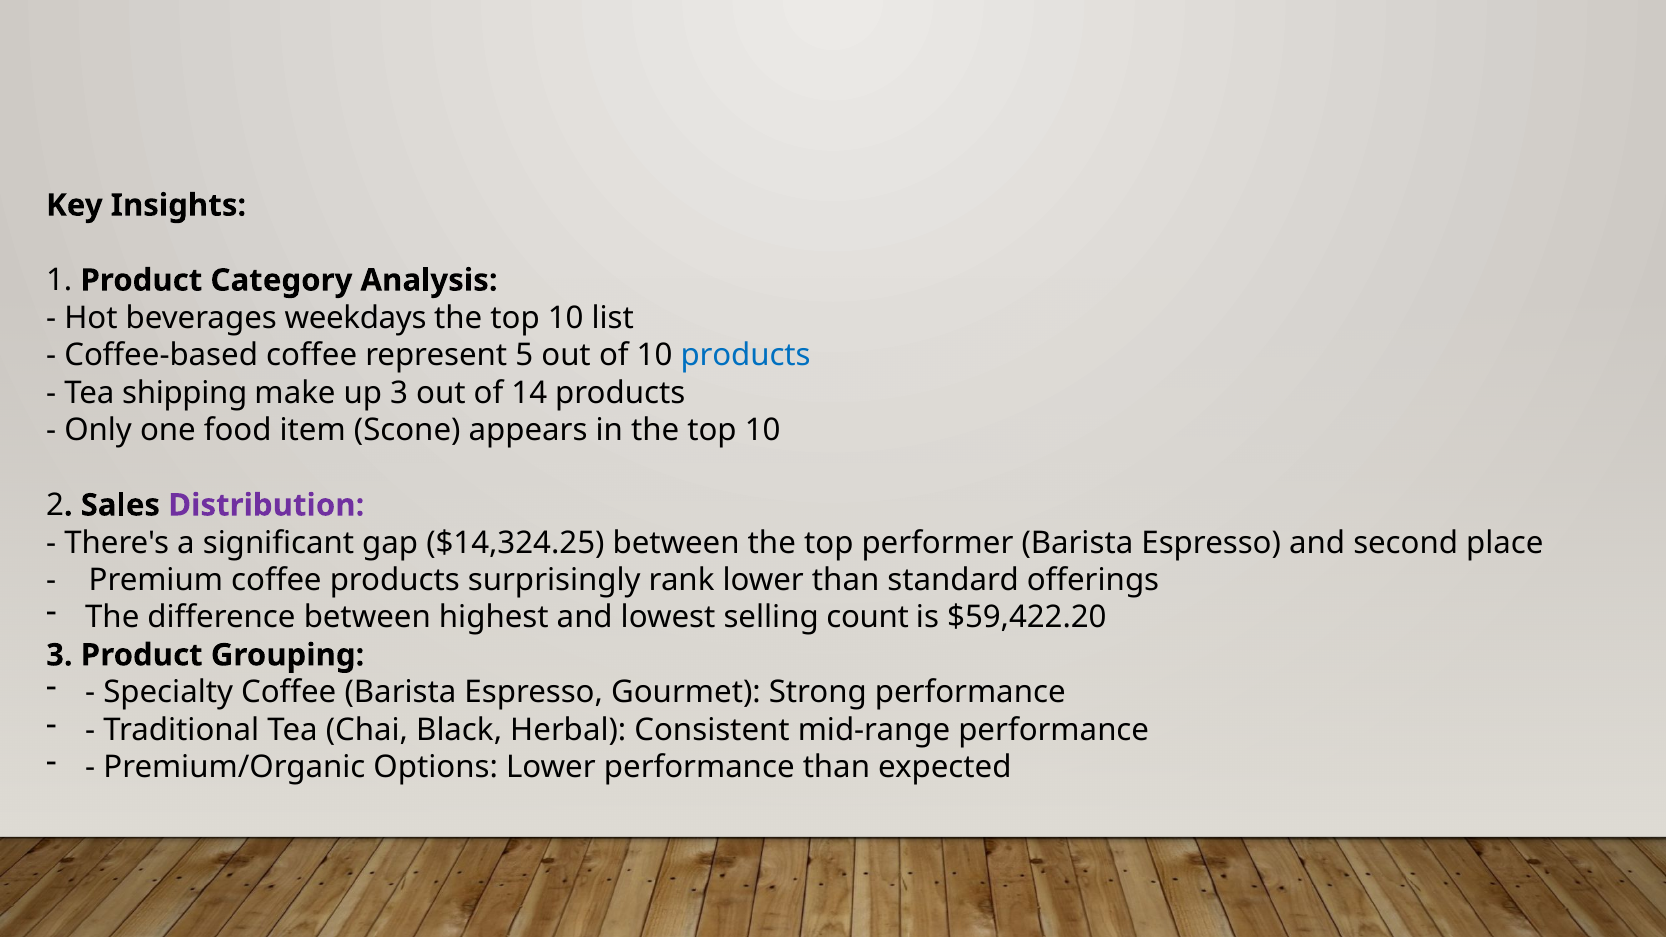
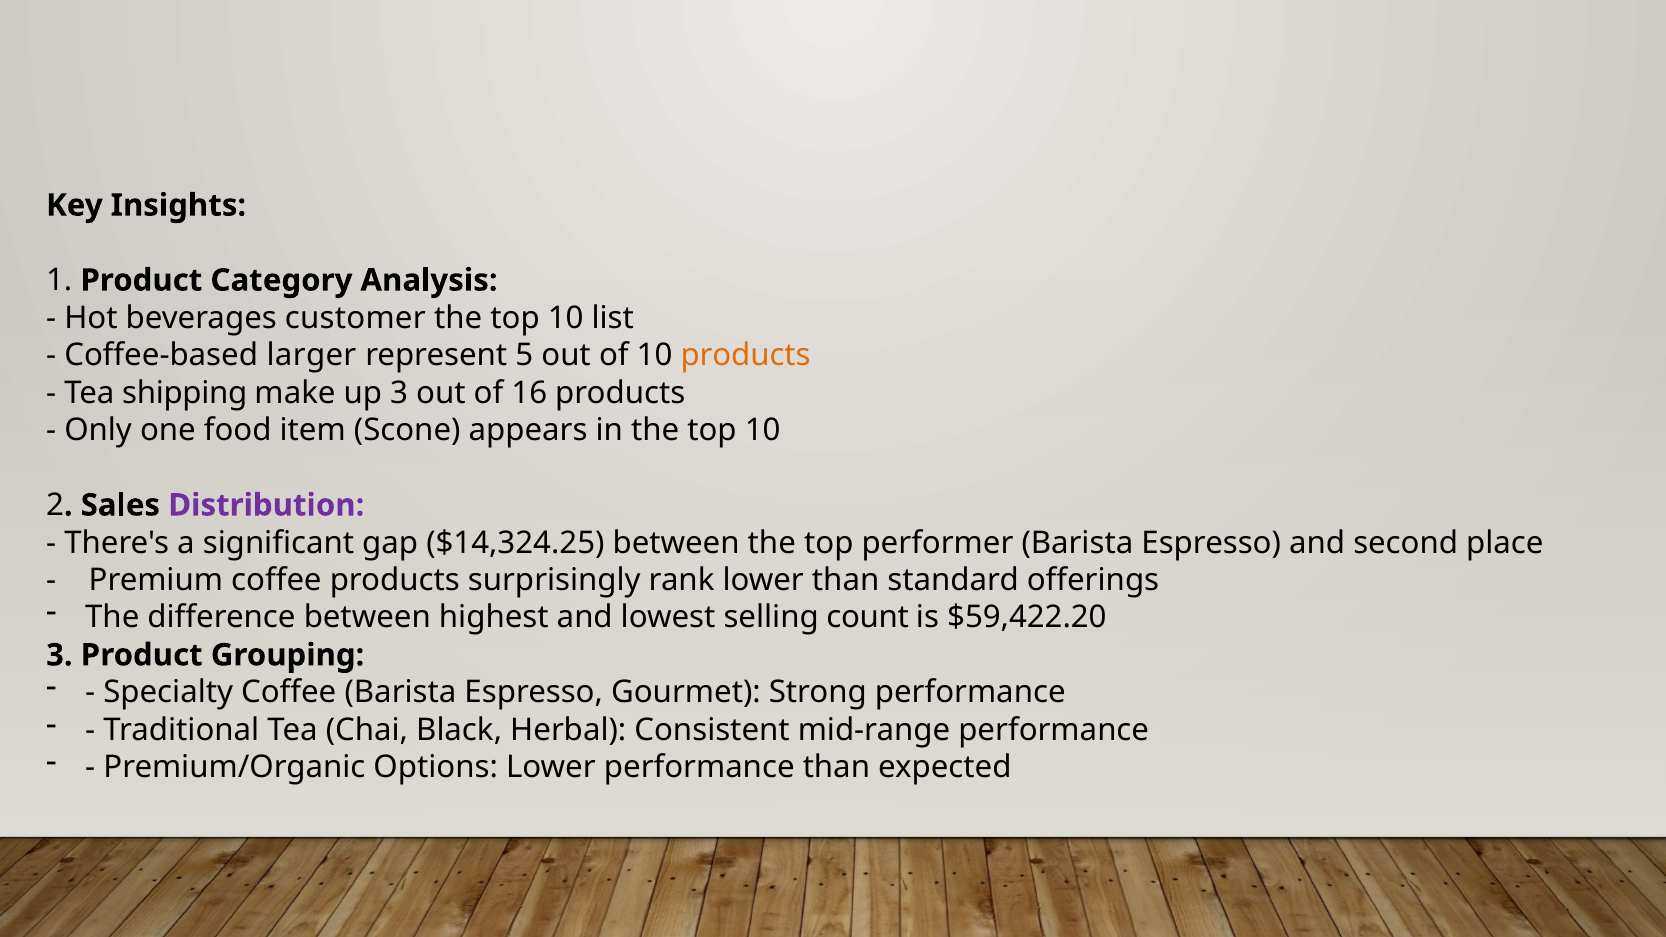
weekdays: weekdays -> customer
Coffee-based coffee: coffee -> larger
products at (746, 355) colour: blue -> orange
14: 14 -> 16
